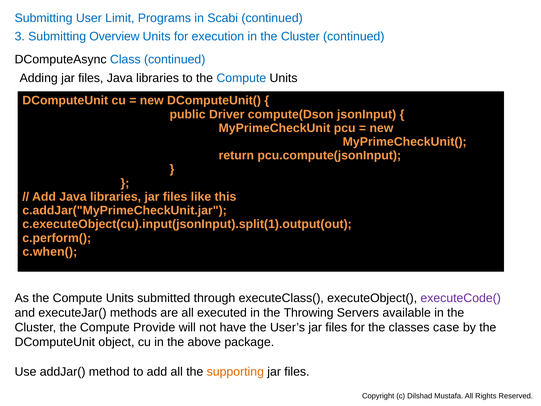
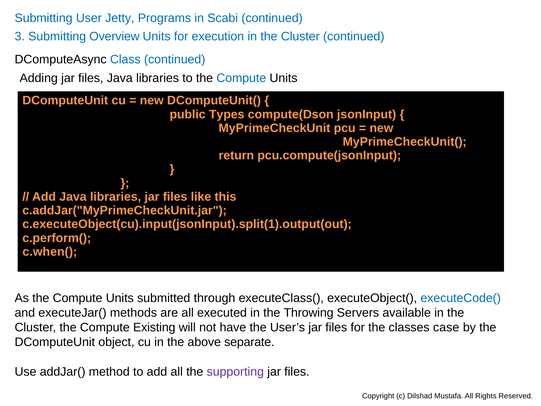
Limit: Limit -> Jetty
Driver: Driver -> Types
executeCode( colour: purple -> blue
Provide: Provide -> Existing
package: package -> separate
supporting colour: orange -> purple
